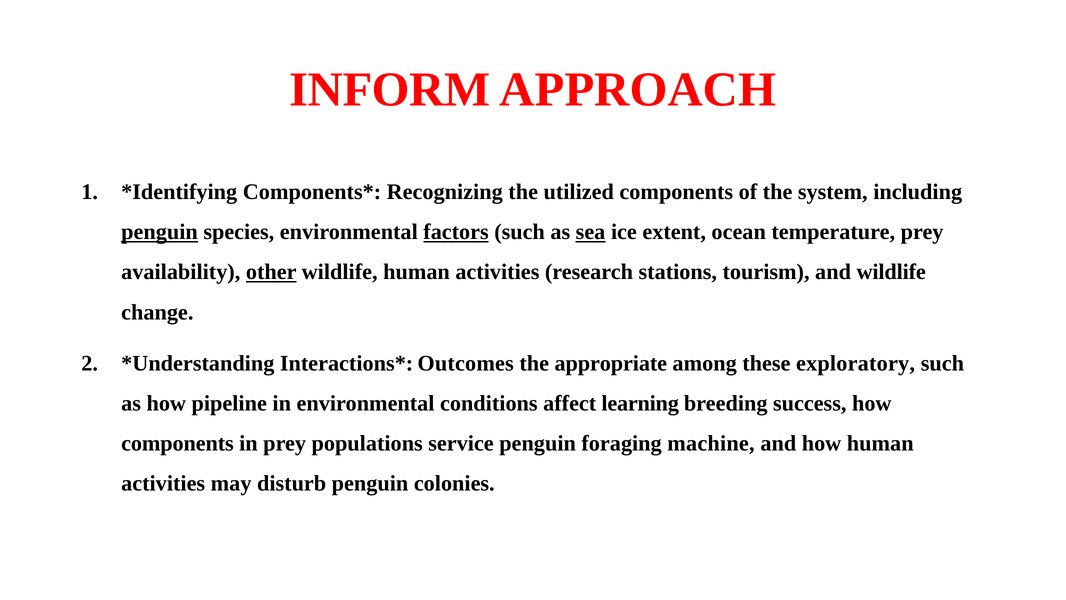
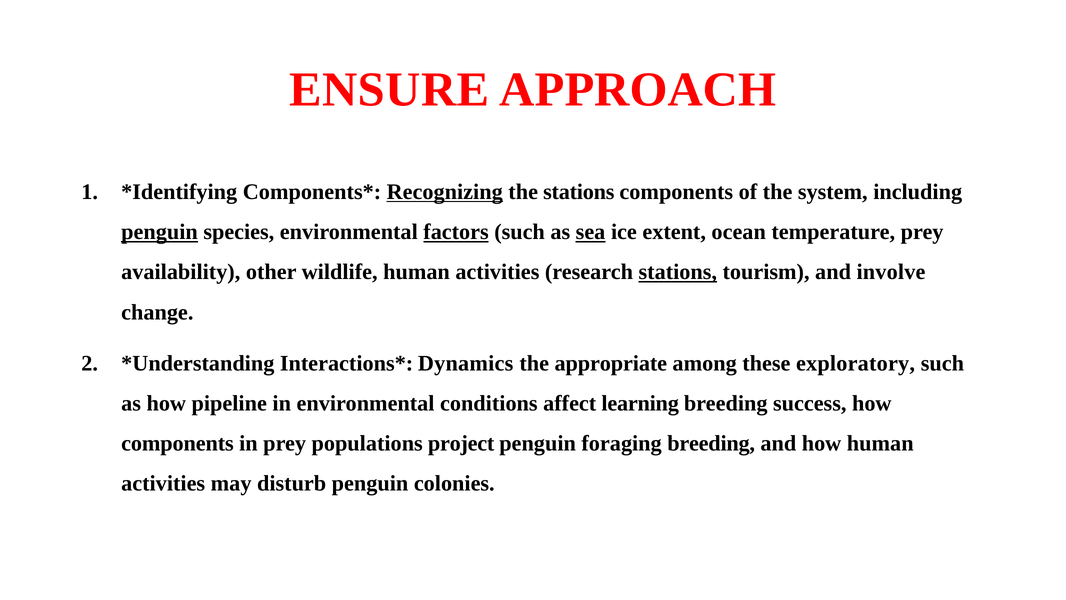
INFORM: INFORM -> ENSURE
Recognizing underline: none -> present
the utilized: utilized -> stations
other underline: present -> none
stations at (678, 272) underline: none -> present
and wildlife: wildlife -> involve
Outcomes: Outcomes -> Dynamics
service: service -> project
foraging machine: machine -> breeding
